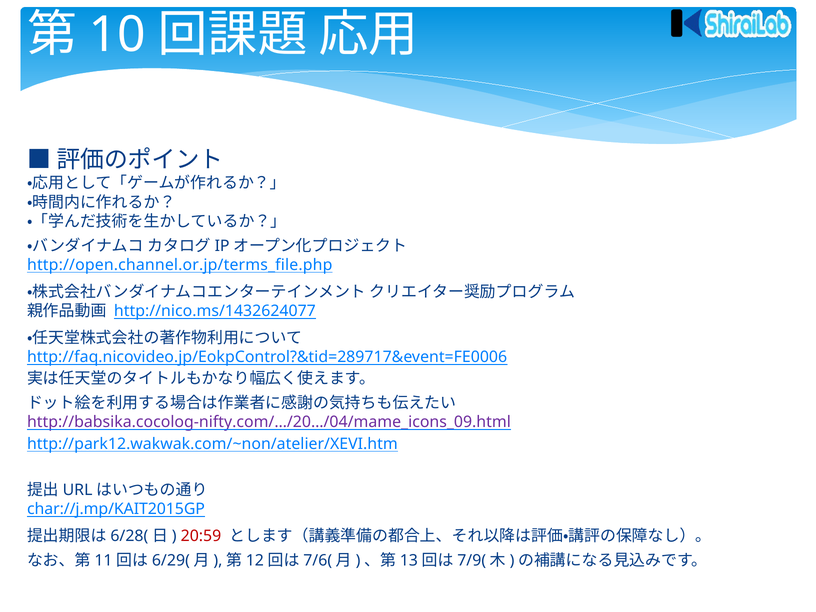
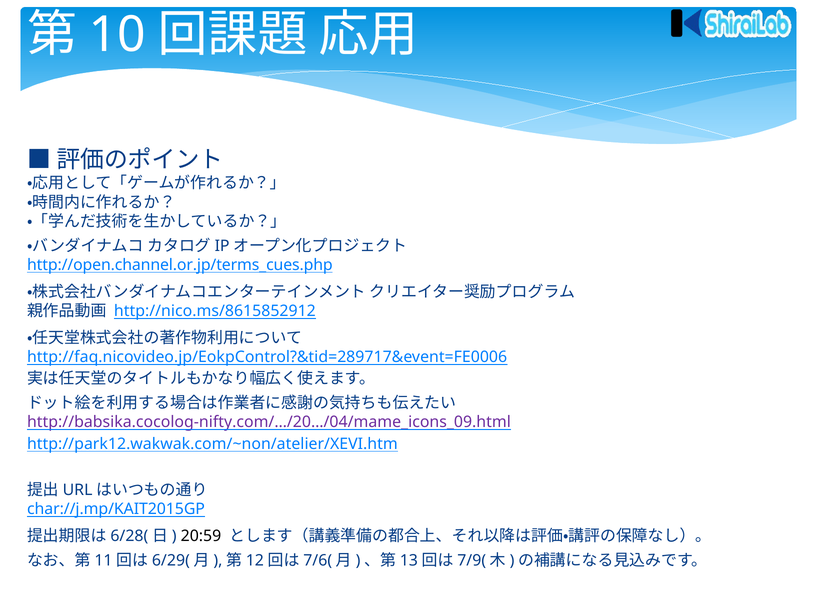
http://open.channel.or.jp/terms_file.php: http://open.channel.or.jp/terms_file.php -> http://open.channel.or.jp/terms_cues.php
http://nico.ms/1432624077: http://nico.ms/1432624077 -> http://nico.ms/8615852912
20:59 colour: red -> black
